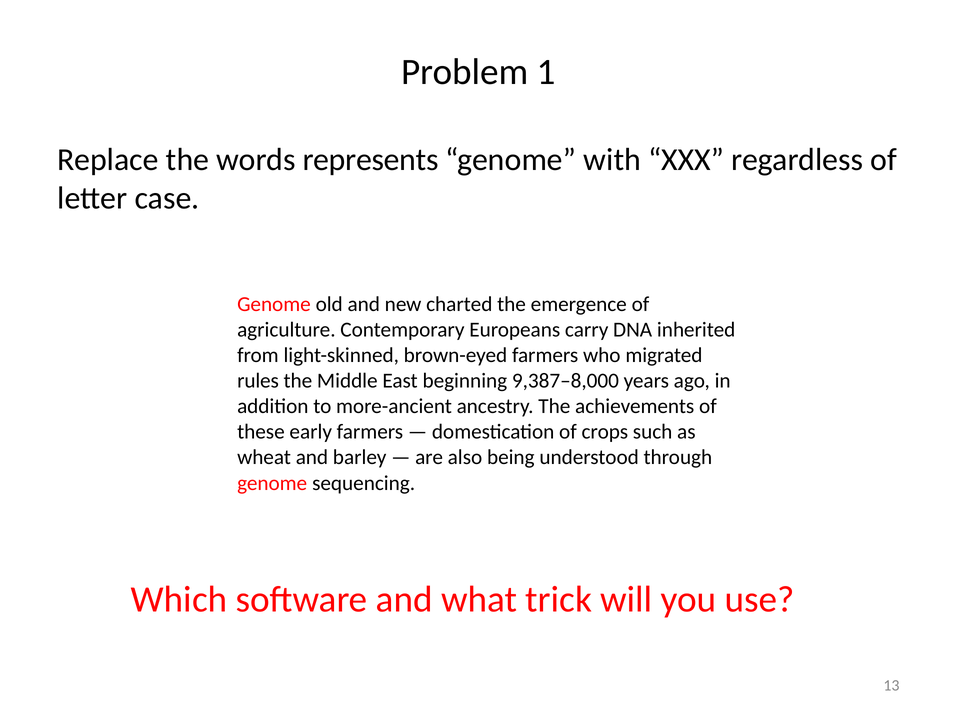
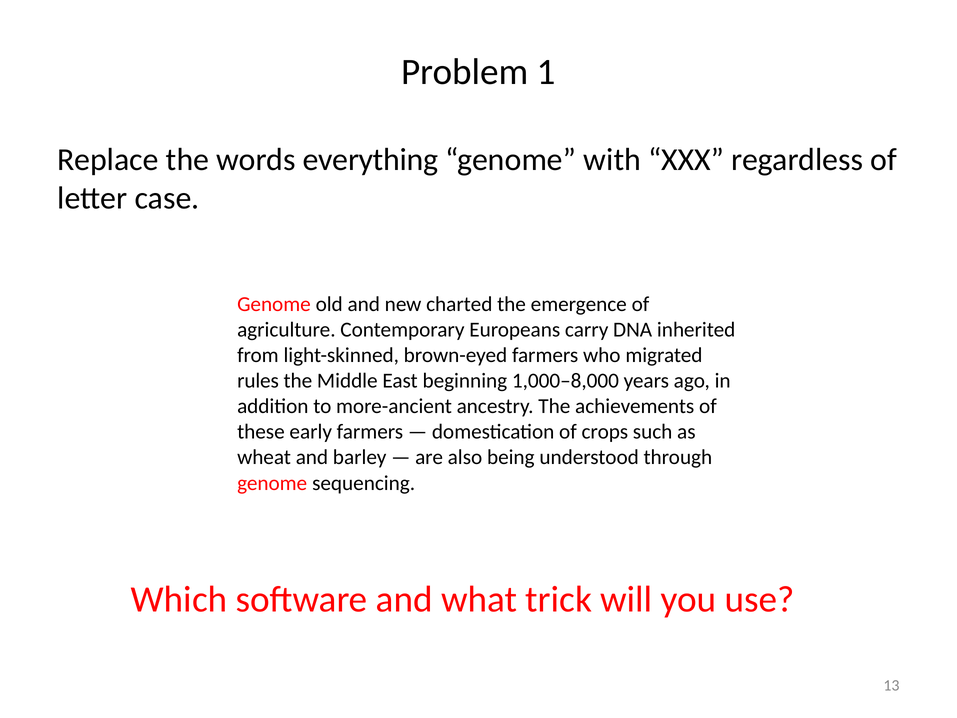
represents: represents -> everything
9,387–8,000: 9,387–8,000 -> 1,000–8,000
